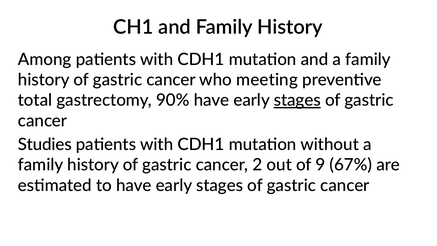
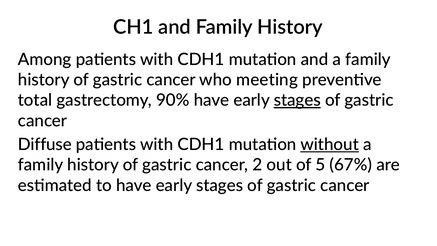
Studies: Studies -> Diffuse
without underline: none -> present
9: 9 -> 5
